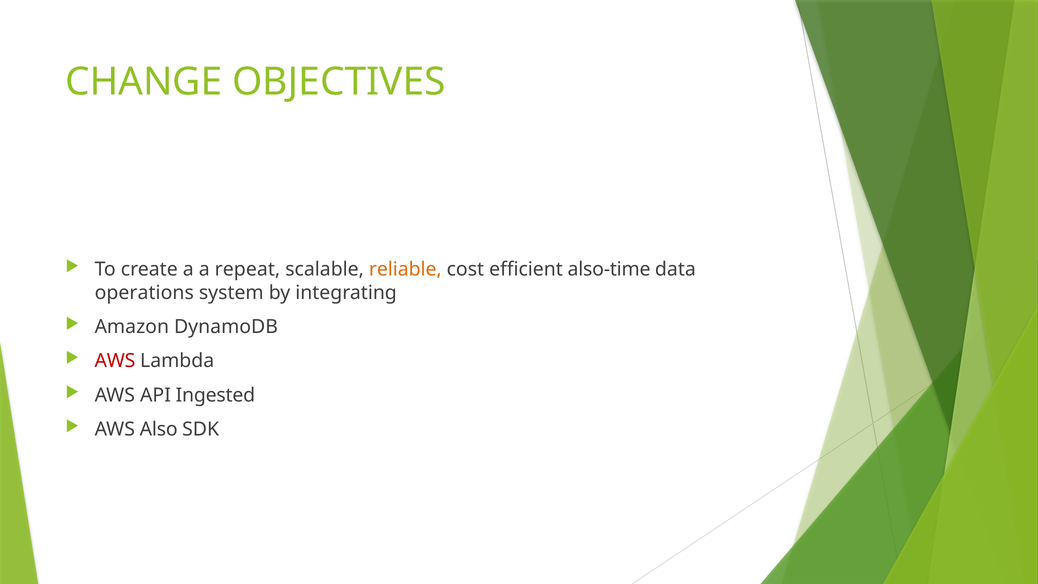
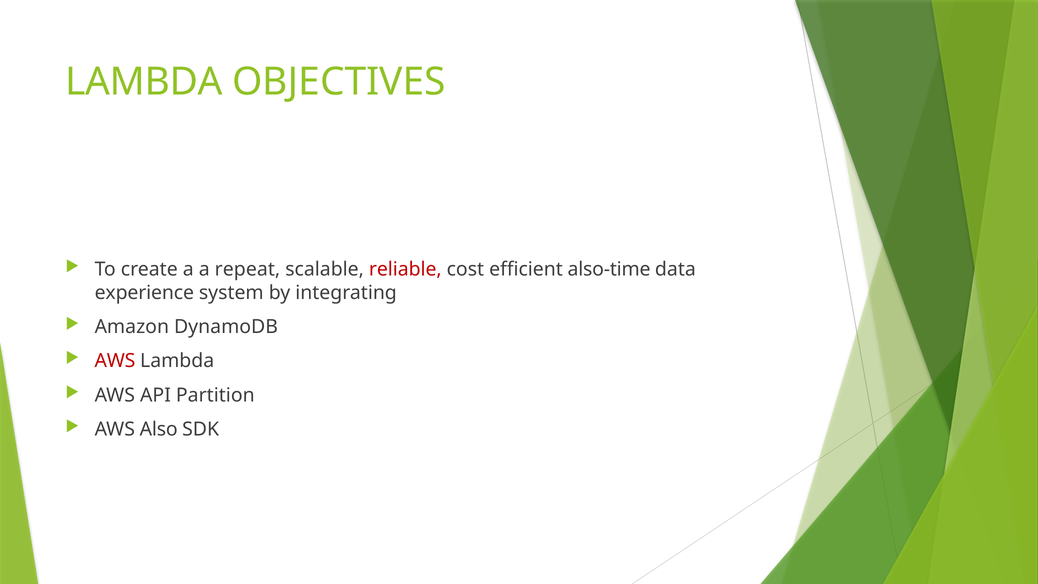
CHANGE at (144, 82): CHANGE -> LAMBDA
reliable colour: orange -> red
operations: operations -> experience
Ingested: Ingested -> Partition
